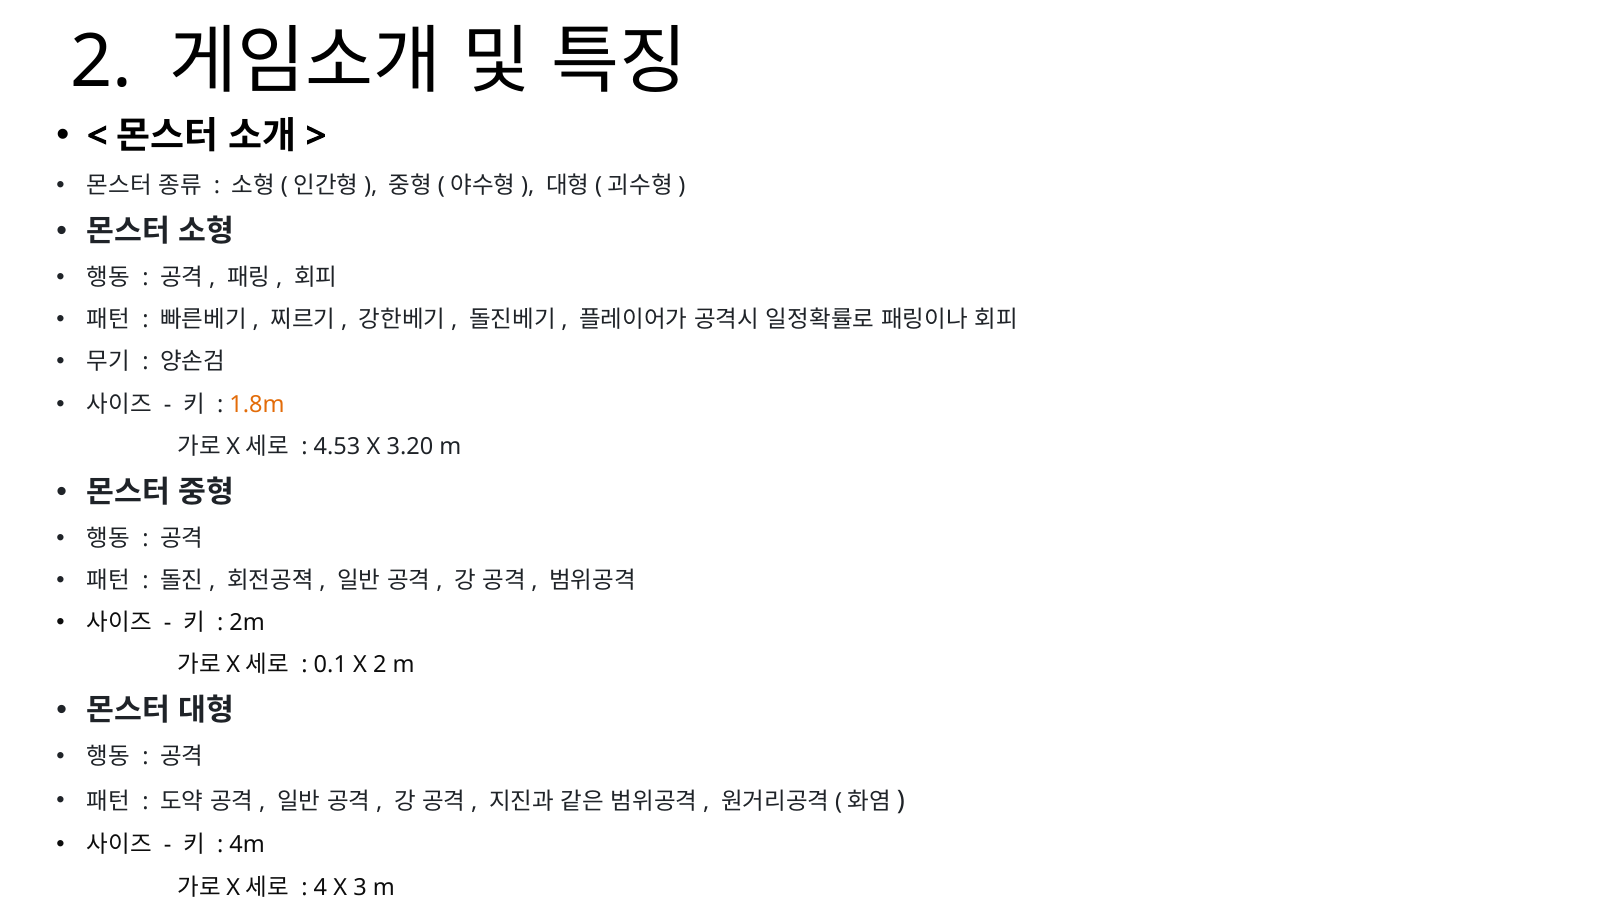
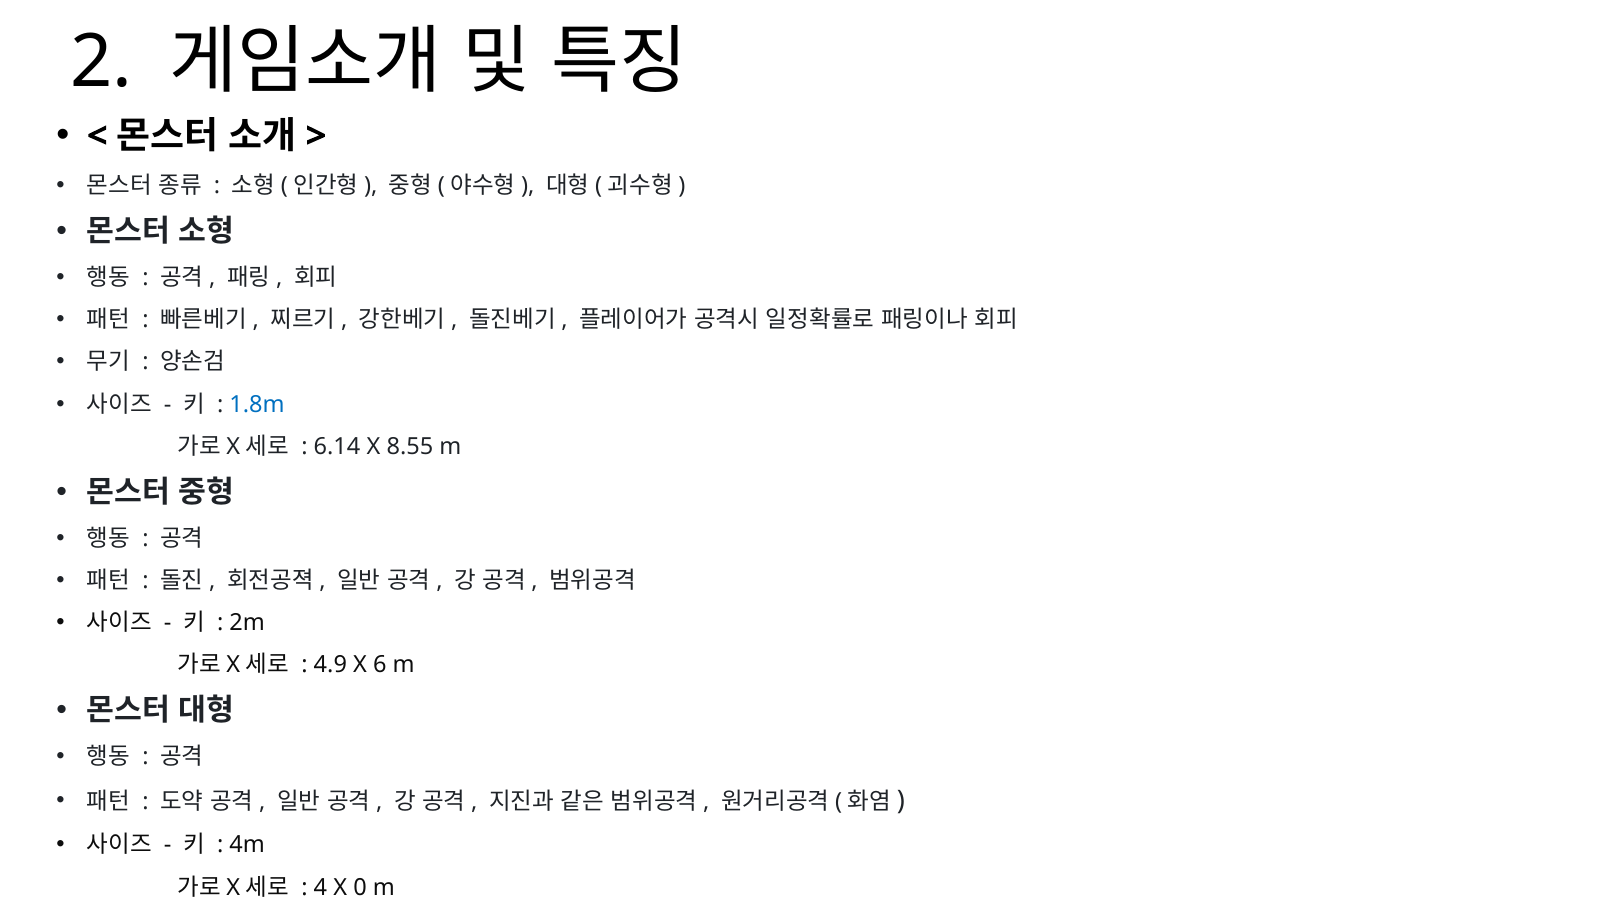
1.8m colour: orange -> blue
4.53: 4.53 -> 6.14
3.20: 3.20 -> 8.55
0.1: 0.1 -> 4.9
X 2: 2 -> 6
3: 3 -> 0
